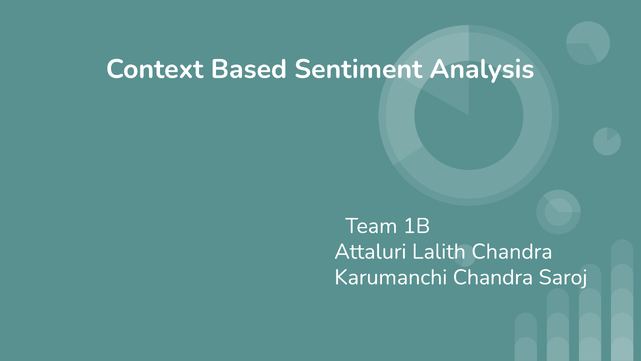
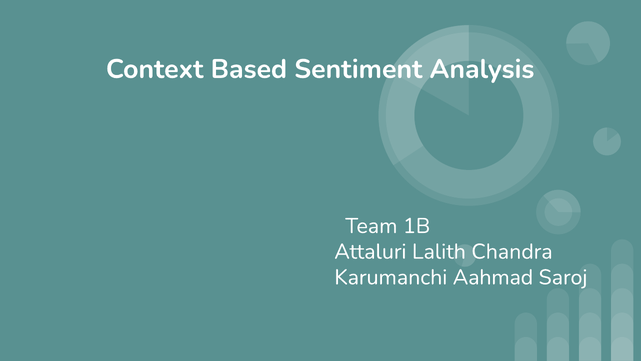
Karumanchi Chandra: Chandra -> Aahmad
